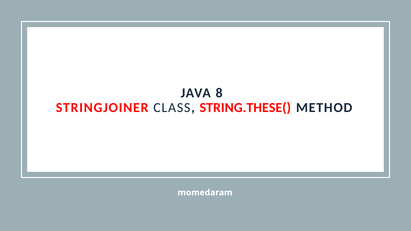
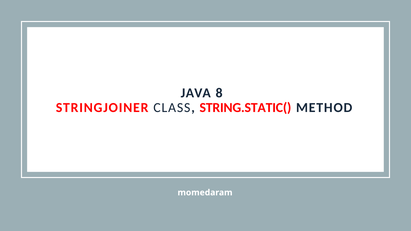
STRING.THESE(: STRING.THESE( -> STRING.STATIC(
